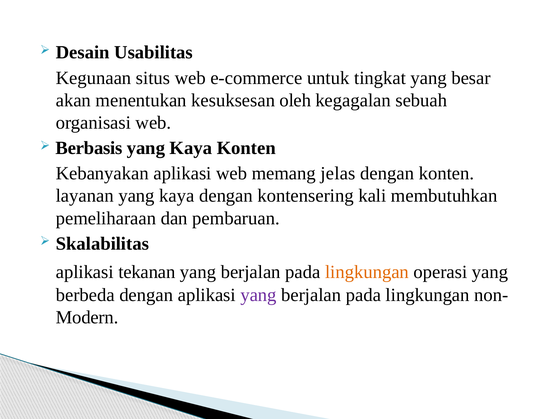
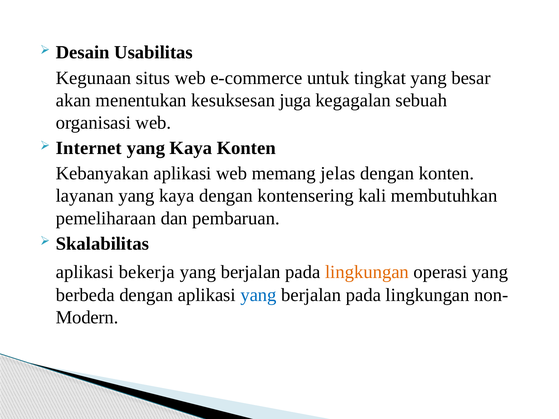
oleh: oleh -> juga
Berbasis: Berbasis -> Internet
tekanan: tekanan -> bekerja
yang at (258, 295) colour: purple -> blue
